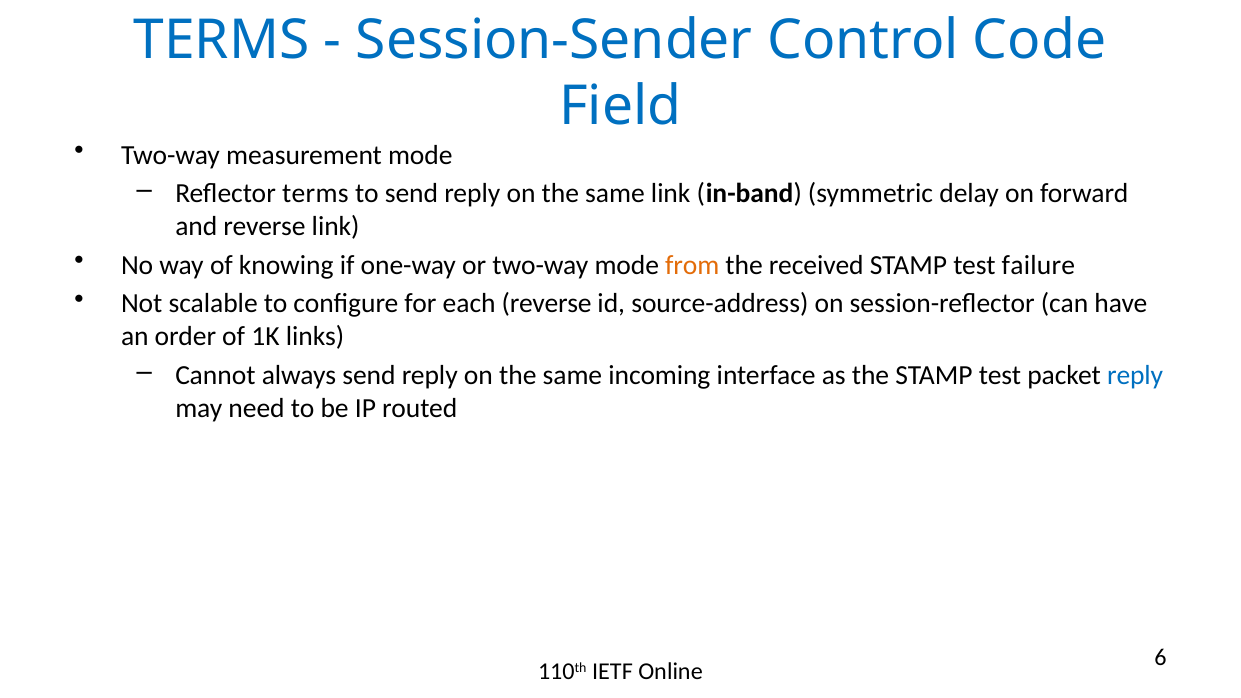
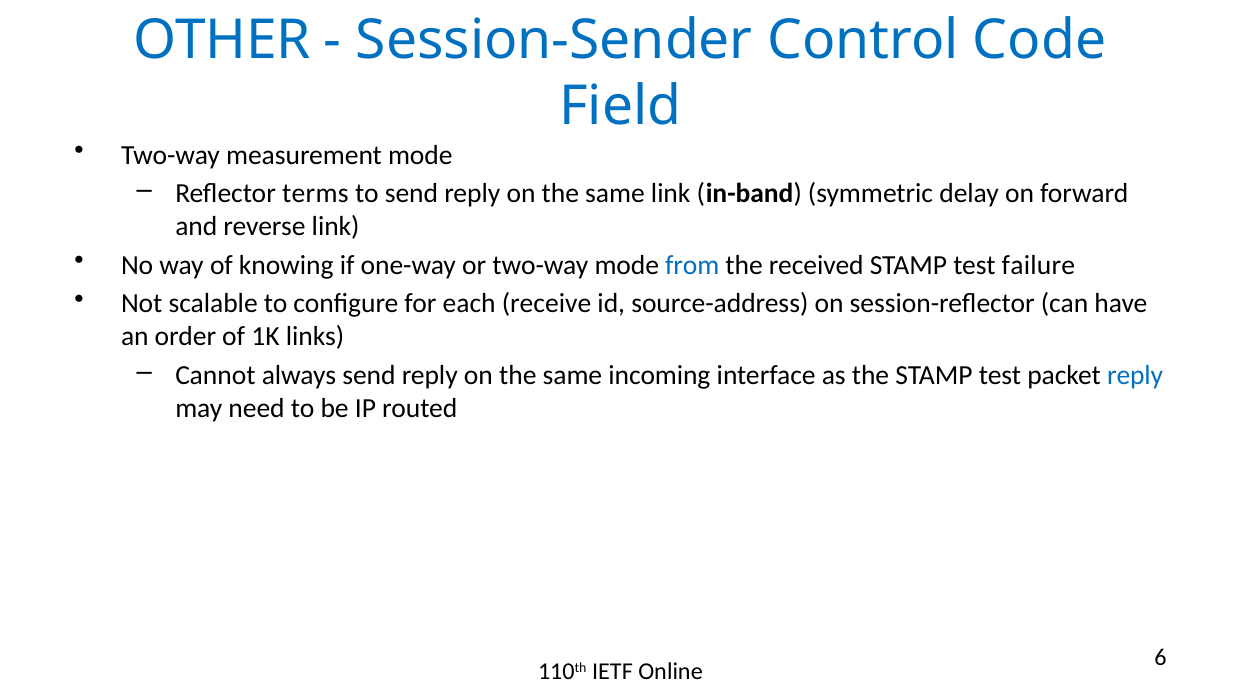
TERMS at (222, 40): TERMS -> OTHER
from colour: orange -> blue
each reverse: reverse -> receive
